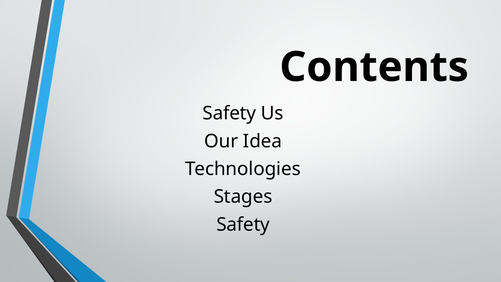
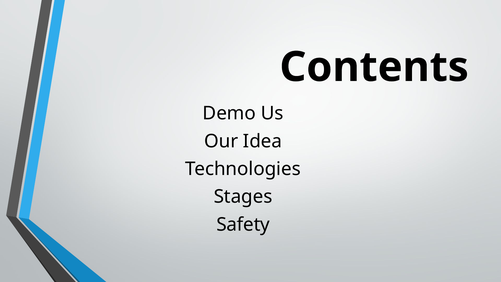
Safety at (229, 113): Safety -> Demo
